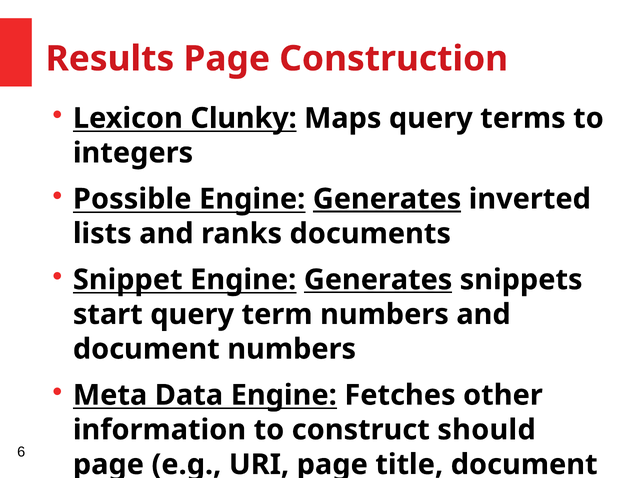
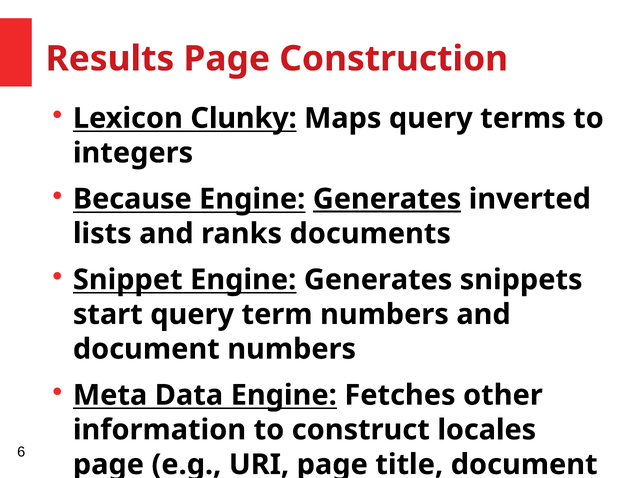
Possible: Possible -> Because
Generates at (378, 280) underline: present -> none
should: should -> locales
